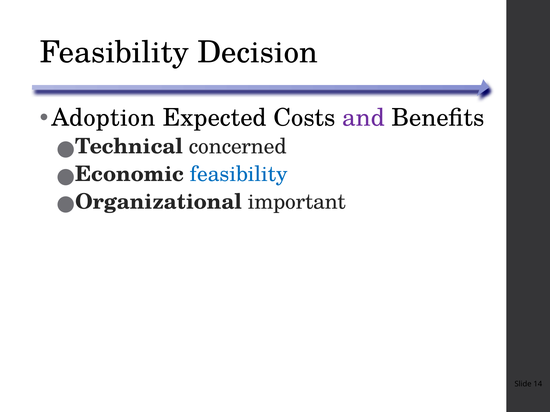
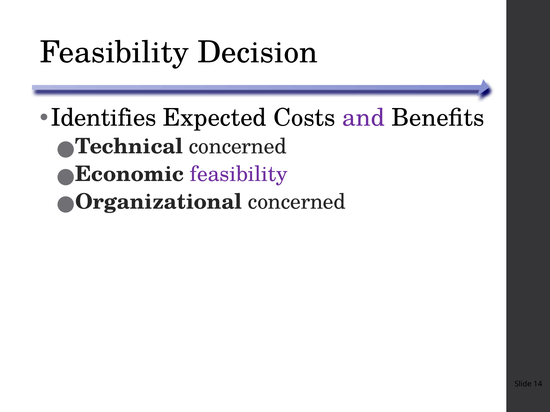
Adoption: Adoption -> Identifies
feasibility at (239, 174) colour: blue -> purple
important at (297, 202): important -> concerned
